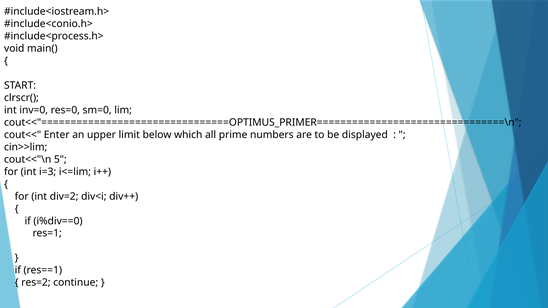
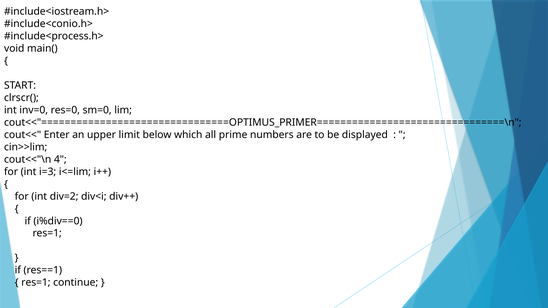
5: 5 -> 4
res=2 at (36, 283): res=2 -> res=1
